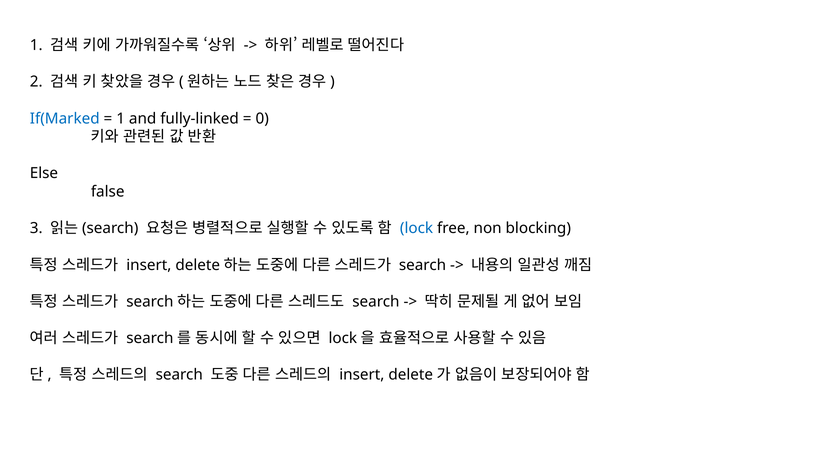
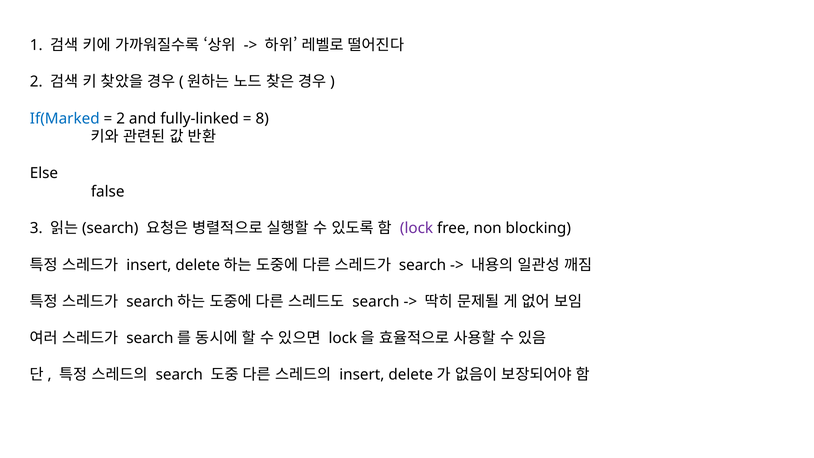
1 at (121, 118): 1 -> 2
0: 0 -> 8
lock colour: blue -> purple
